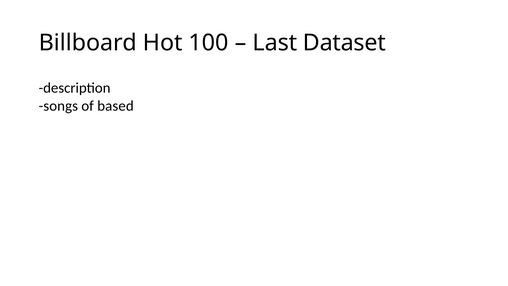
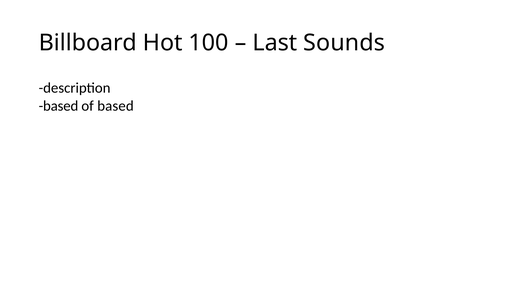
Dataset: Dataset -> Sounds
songs at (58, 106): songs -> based
